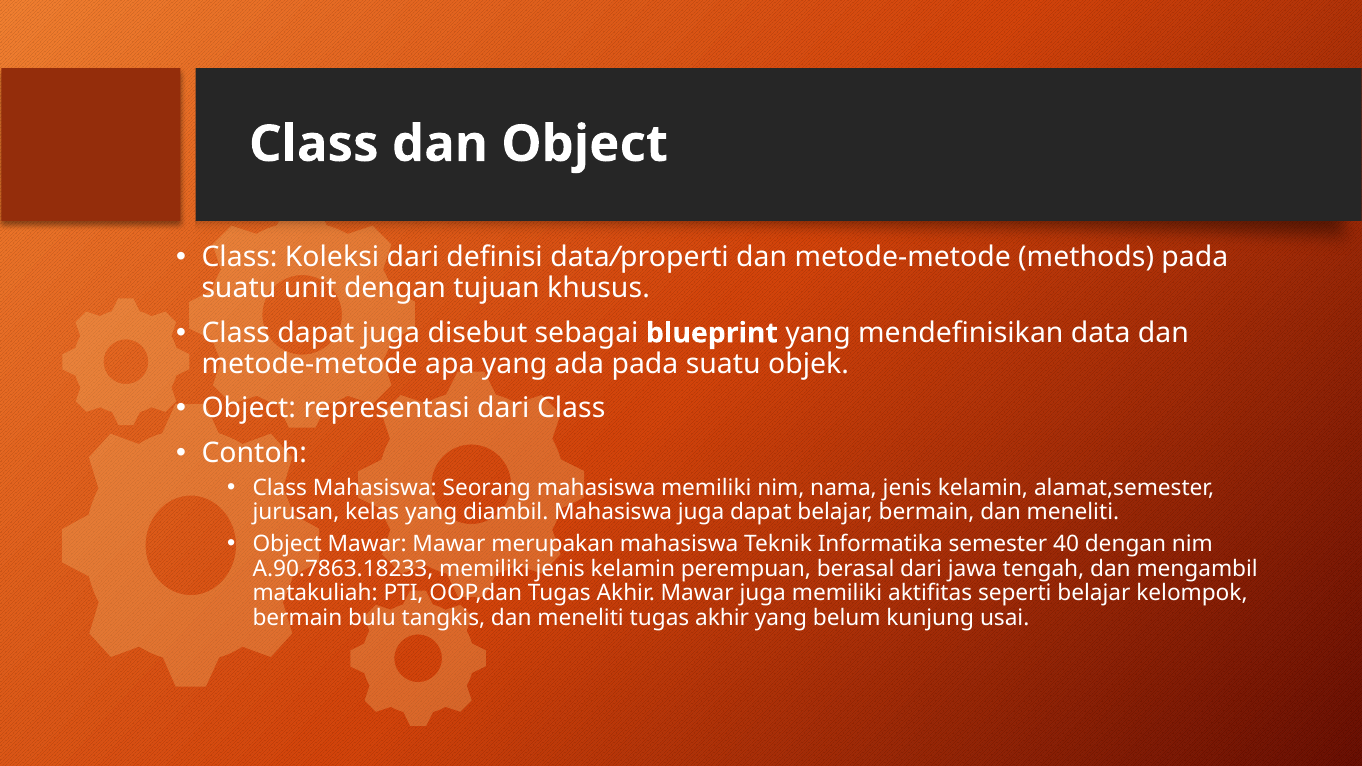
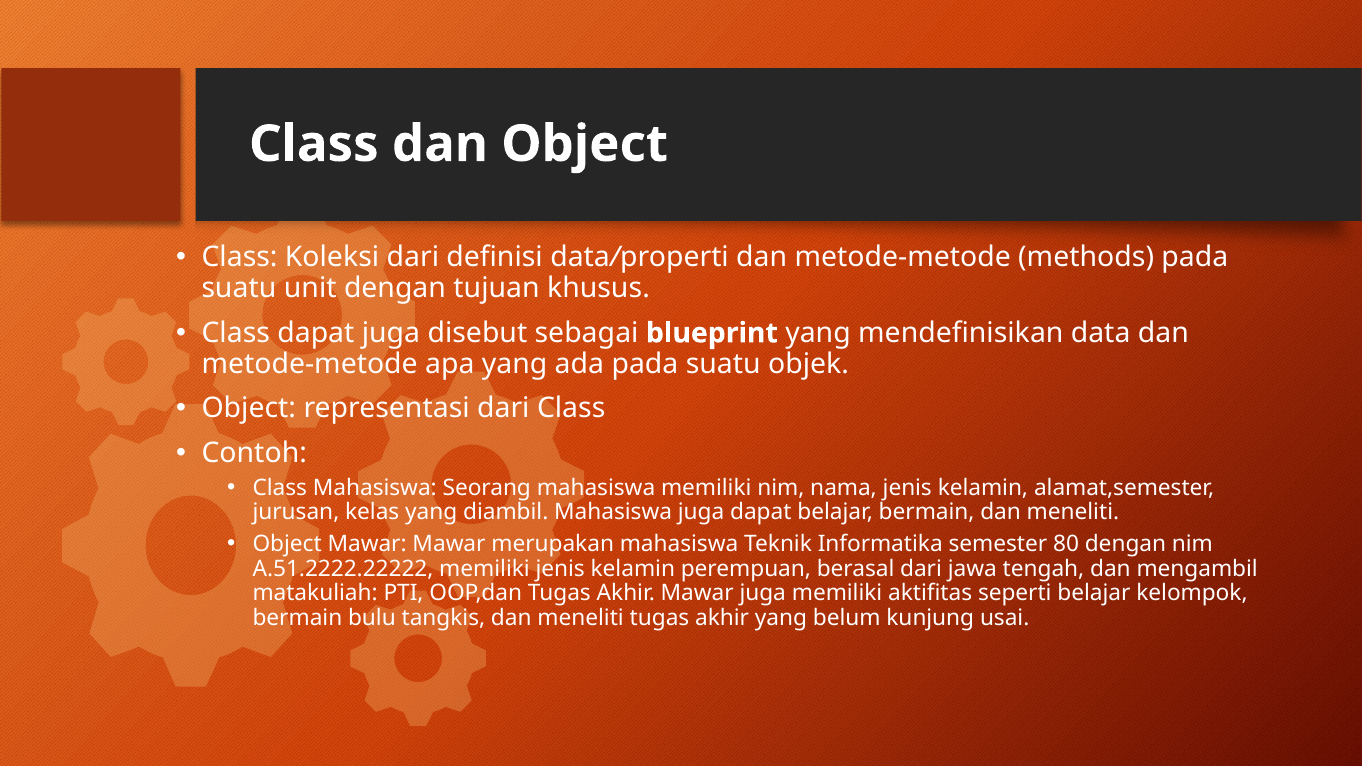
40: 40 -> 80
A.90.7863.18233: A.90.7863.18233 -> A.51.2222.22222
